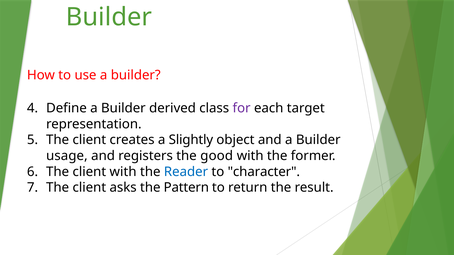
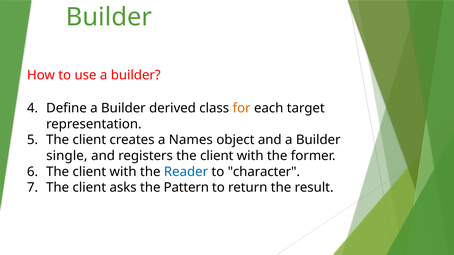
for colour: purple -> orange
Slightly: Slightly -> Names
usage: usage -> single
registers the good: good -> client
